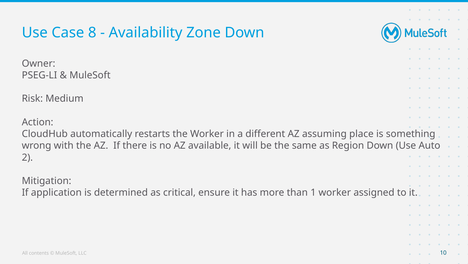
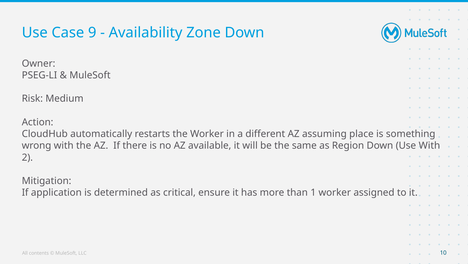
8: 8 -> 9
Use Auto: Auto -> With
